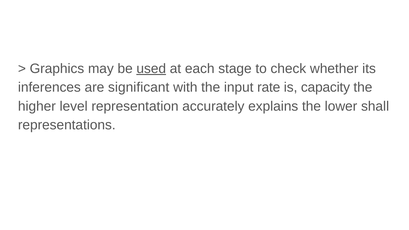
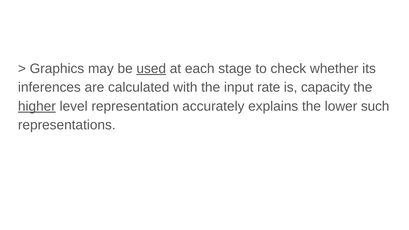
significant: significant -> calculated
higher underline: none -> present
shall: shall -> such
